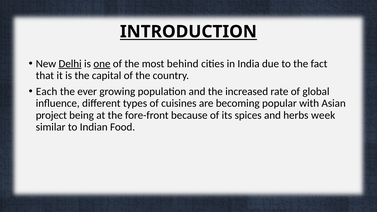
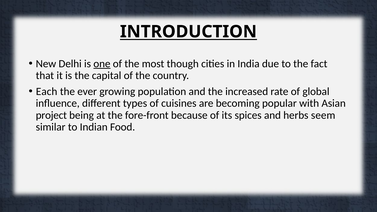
Delhi underline: present -> none
behind: behind -> though
week: week -> seem
